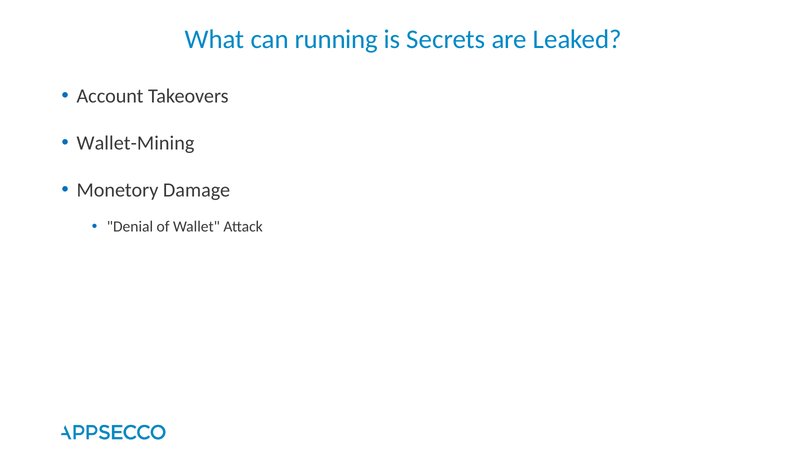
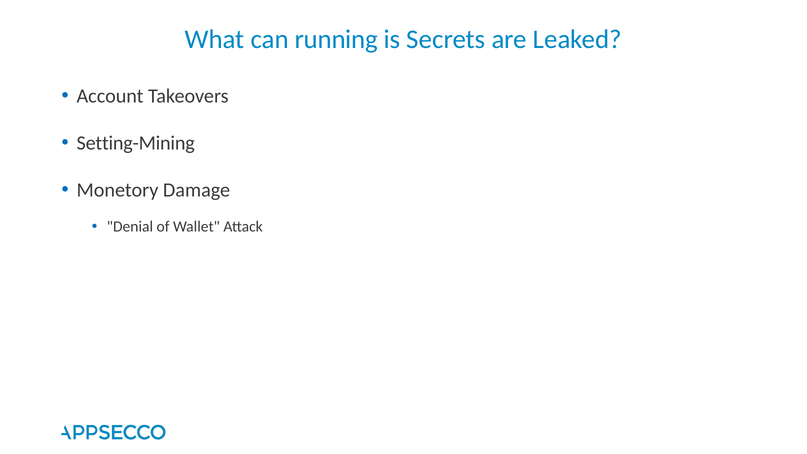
Wallet-Mining: Wallet-Mining -> Setting-Mining
